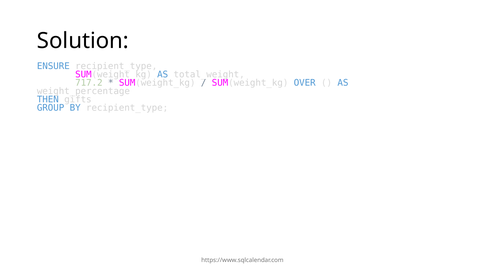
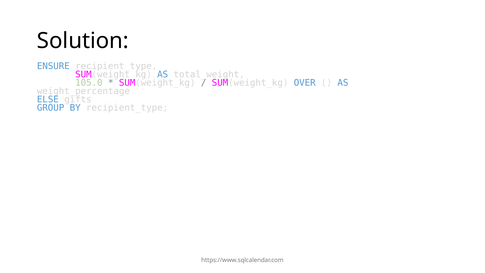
717.2: 717.2 -> 105.0
THEN: THEN -> ELSE
